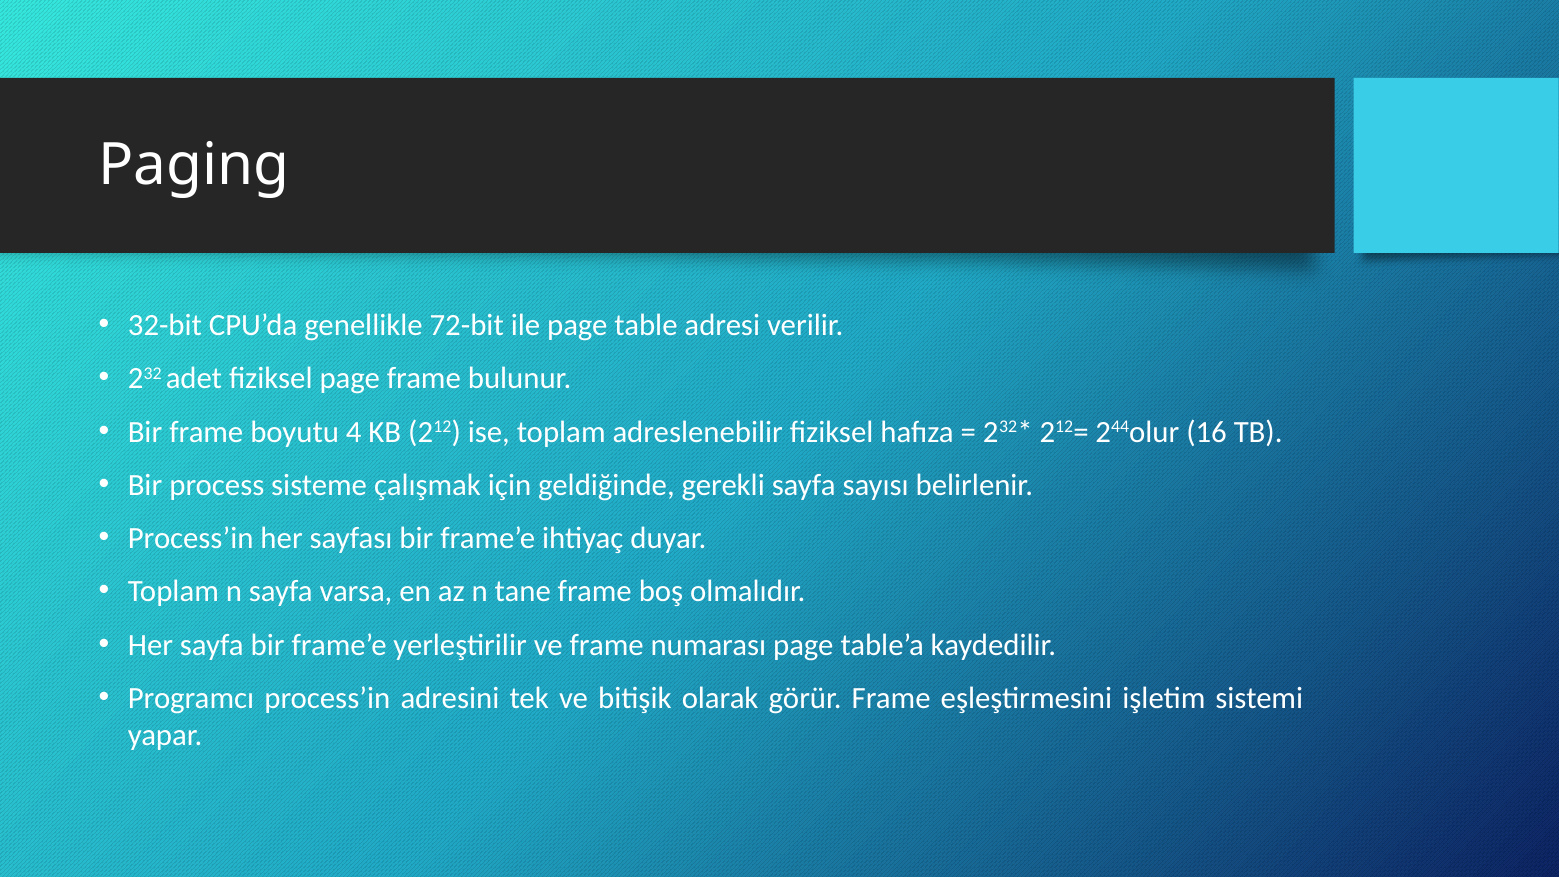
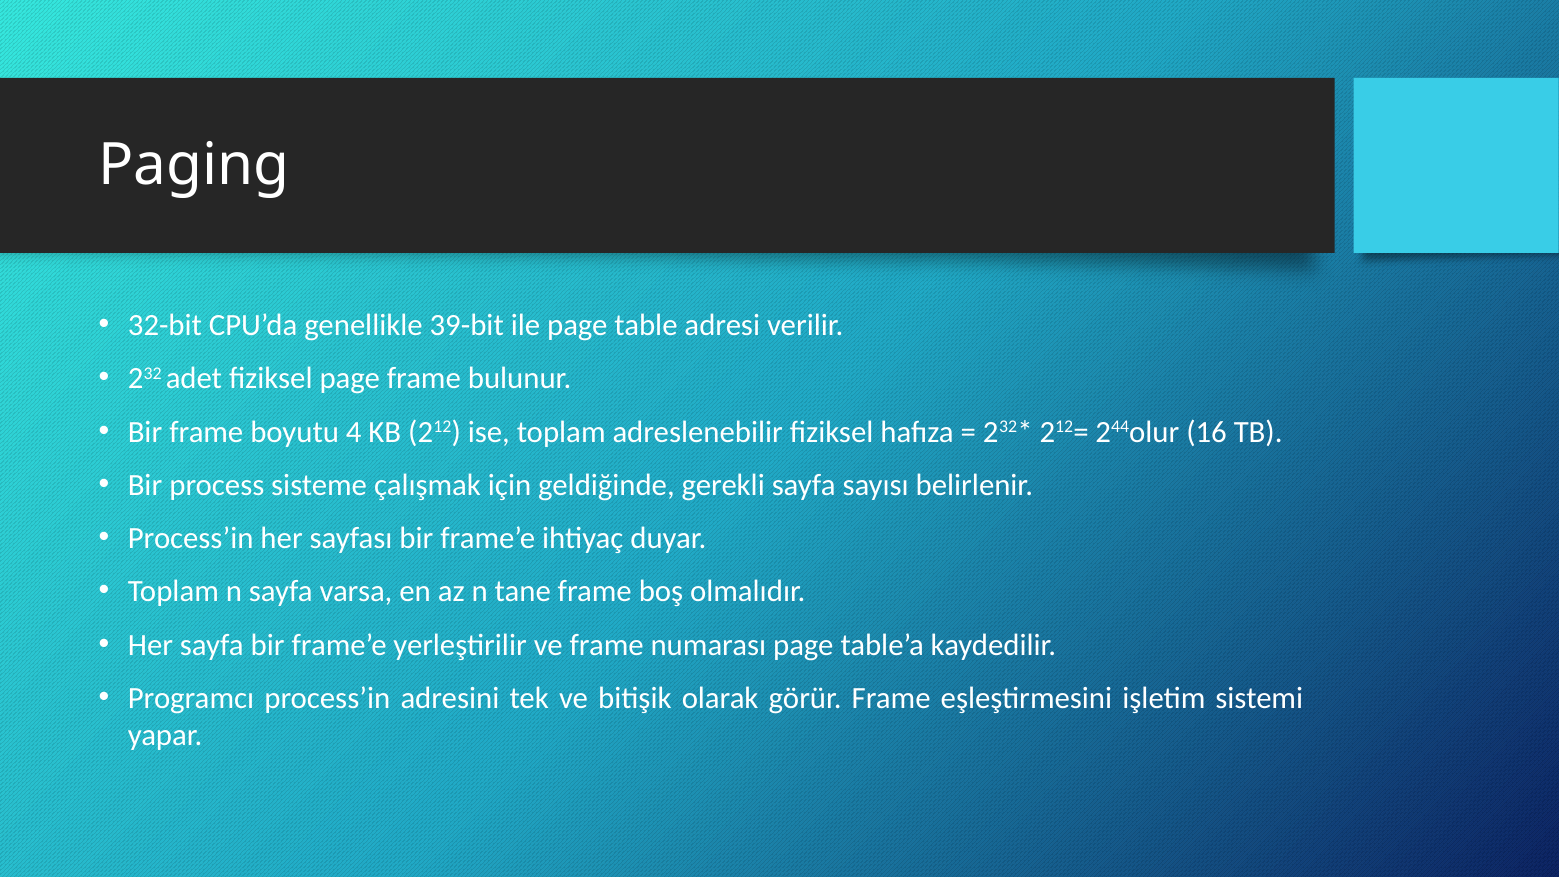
72-bit: 72-bit -> 39-bit
